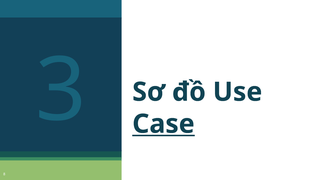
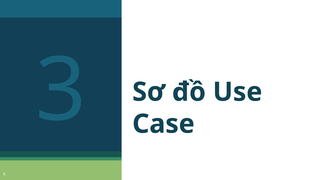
Case underline: present -> none
